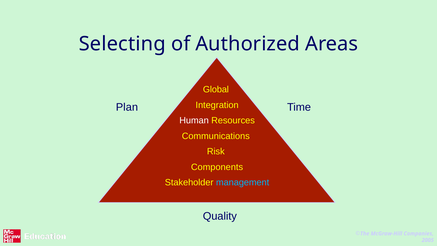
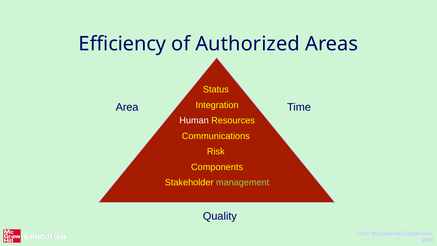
Selecting: Selecting -> Efficiency
Global: Global -> Status
Plan: Plan -> Area
management colour: light blue -> light green
